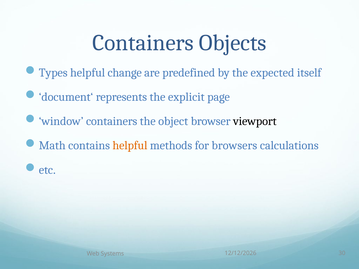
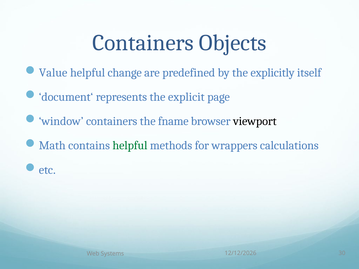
Types: Types -> Value
expected: expected -> explicitly
object: object -> fname
helpful at (130, 146) colour: orange -> green
browsers: browsers -> wrappers
